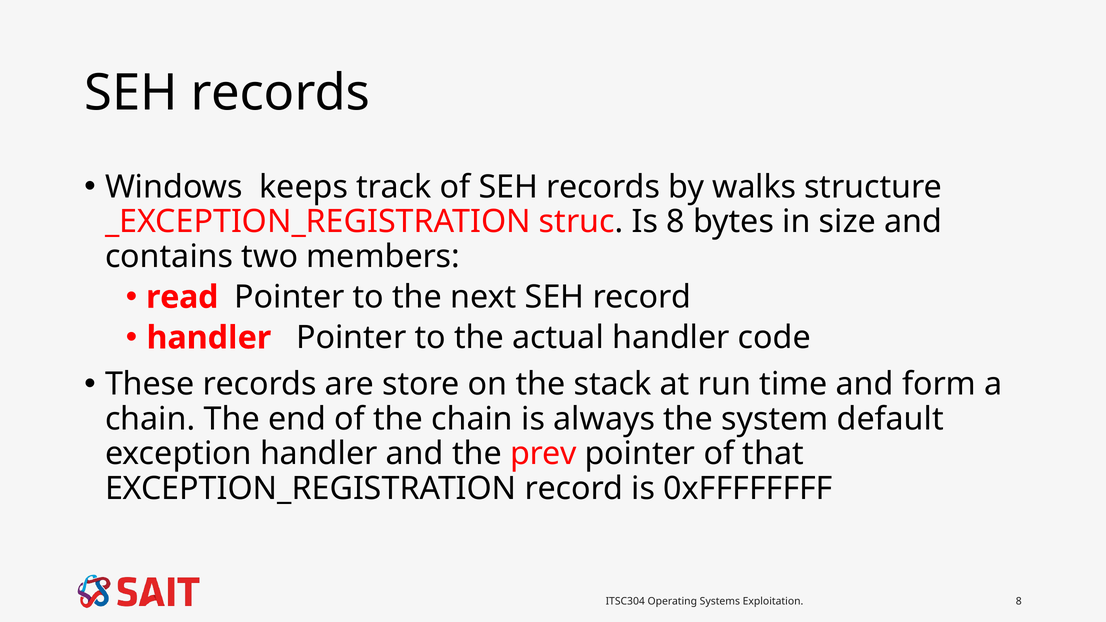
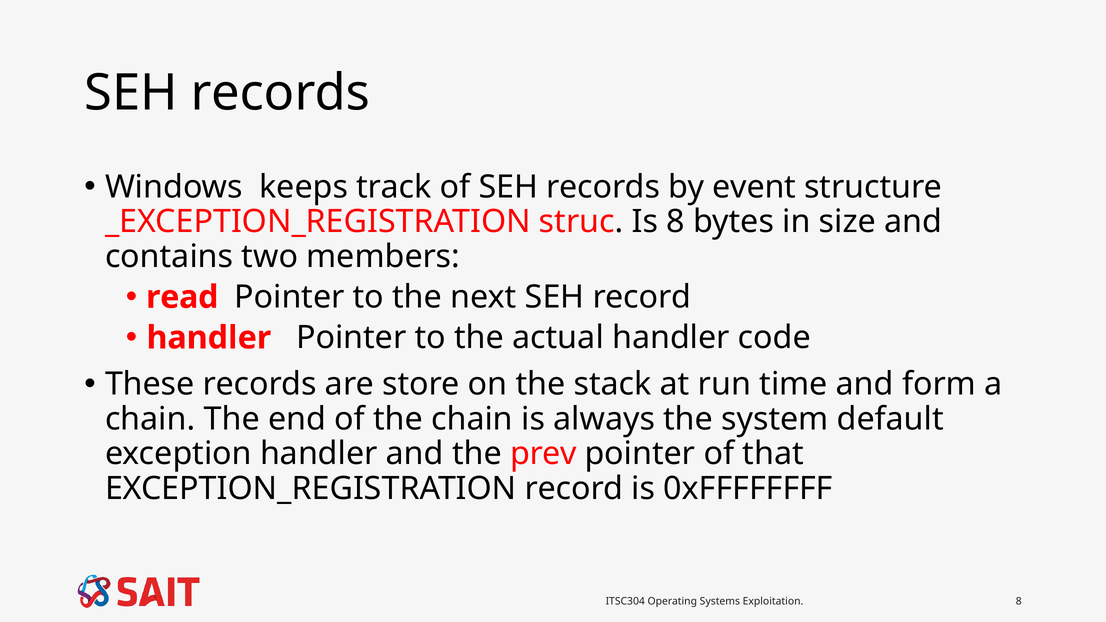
walks: walks -> event
